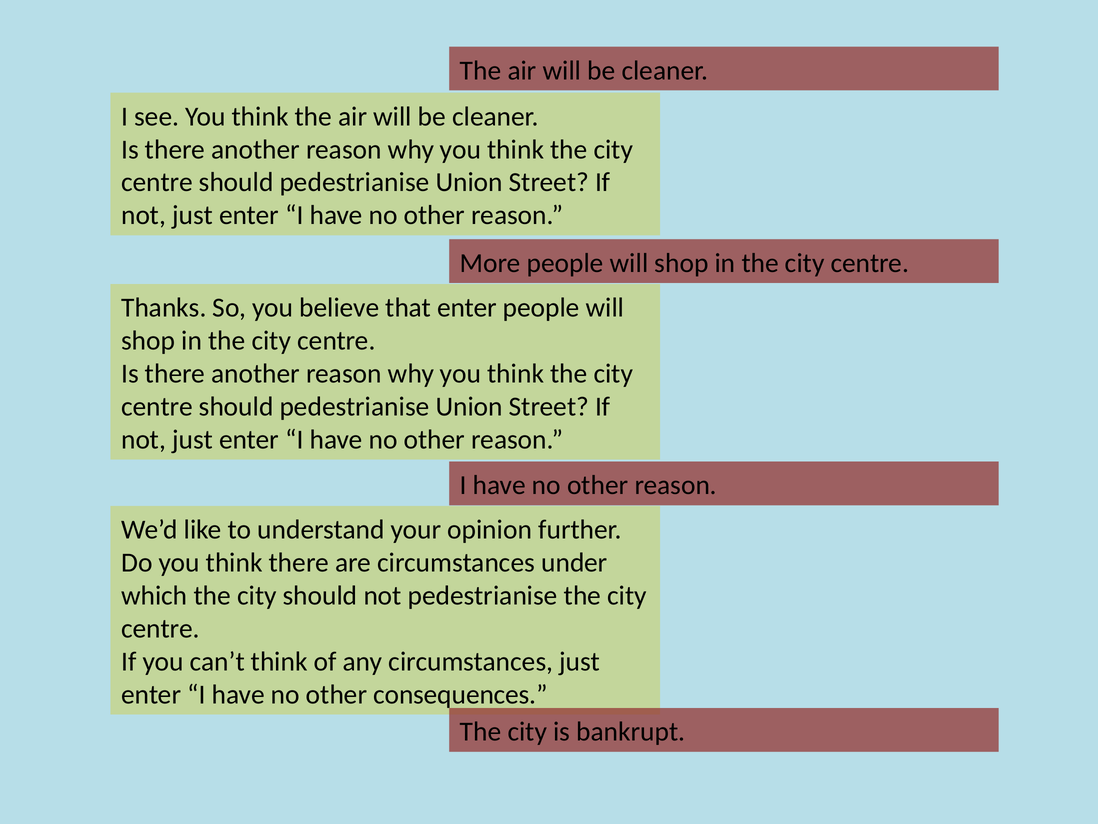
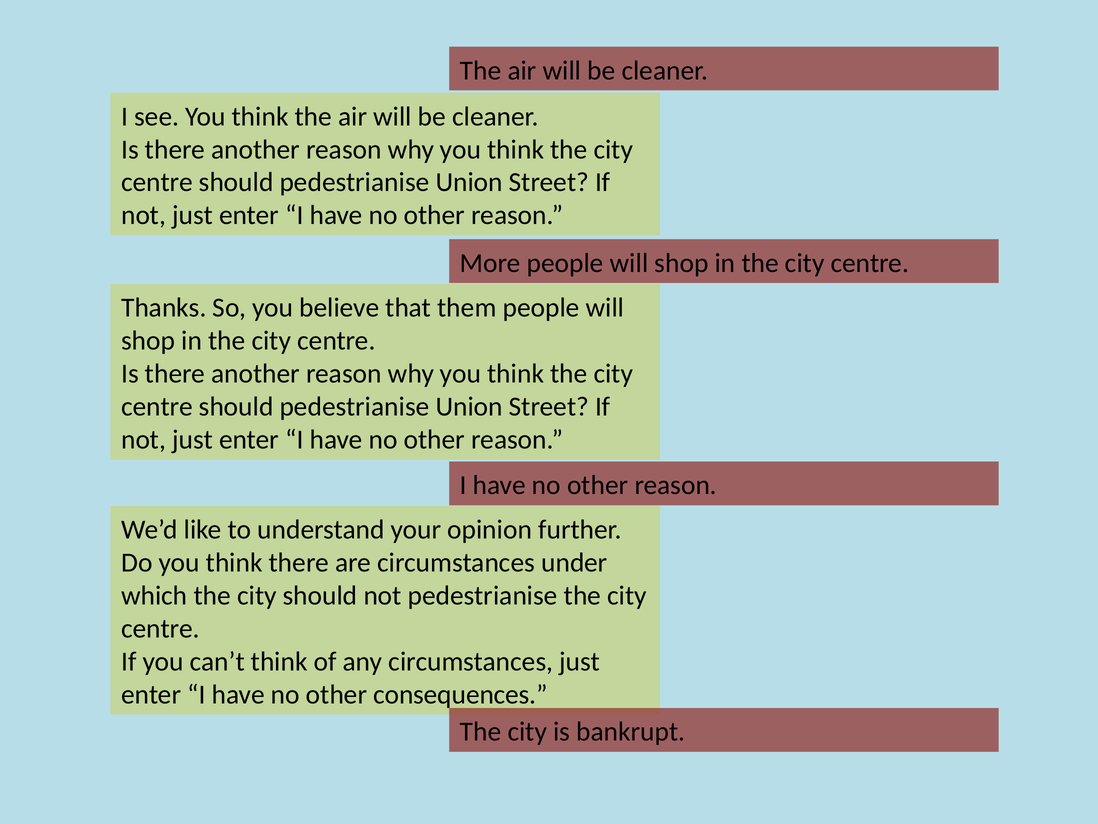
that enter: enter -> them
